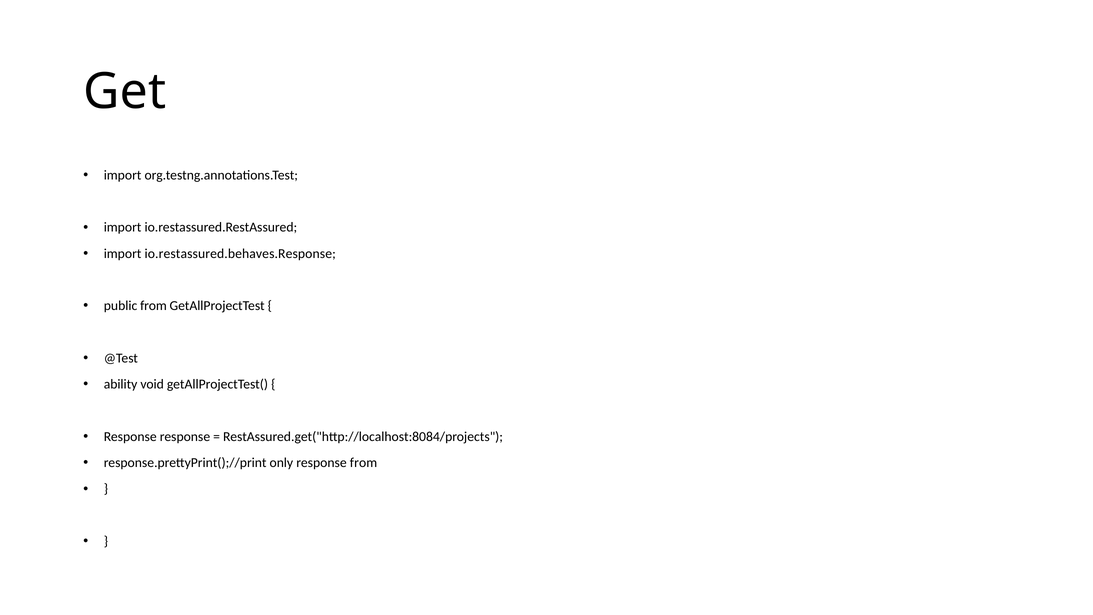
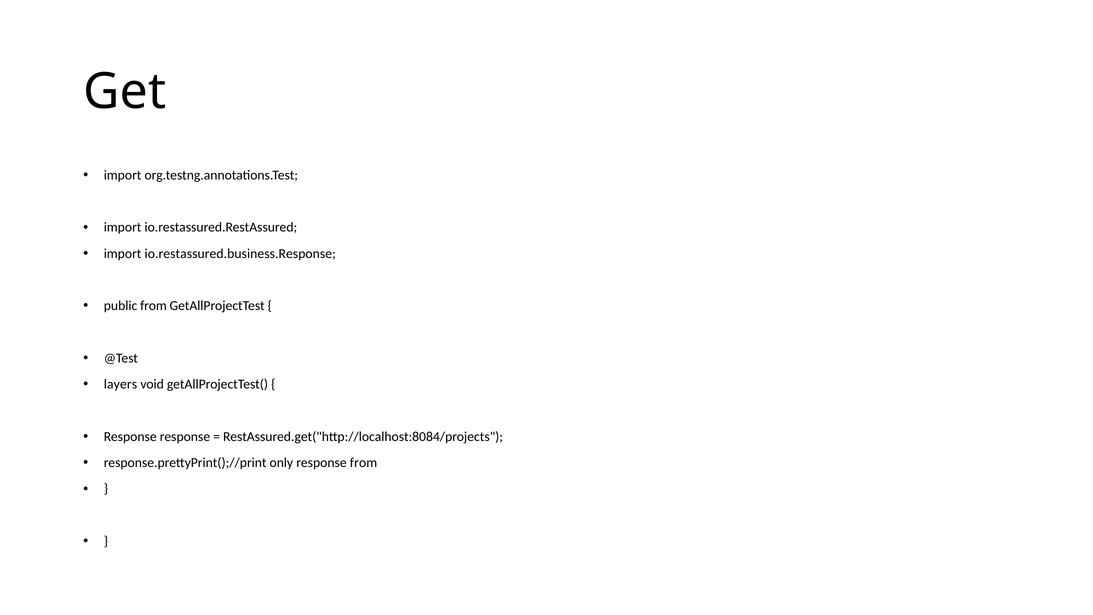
io.restassured.behaves.Response: io.restassured.behaves.Response -> io.restassured.business.Response
ability: ability -> layers
